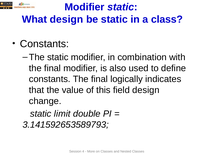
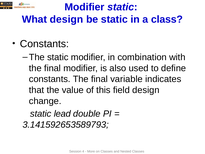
logically: logically -> variable
limit: limit -> lead
